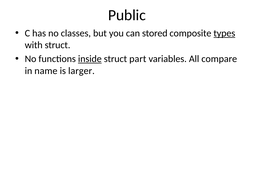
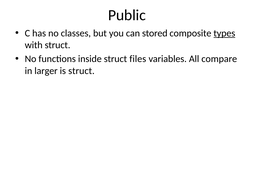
inside underline: present -> none
part: part -> files
name: name -> larger
is larger: larger -> struct
